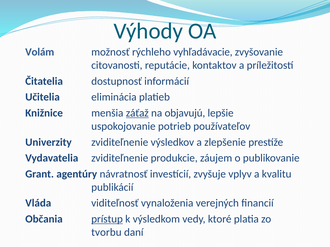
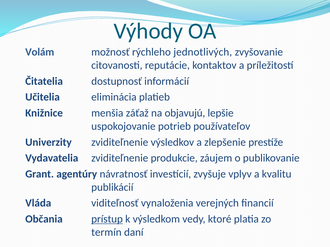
vyhľadávacie: vyhľadávacie -> jednotlivých
záťaž underline: present -> none
tvorbu: tvorbu -> termín
